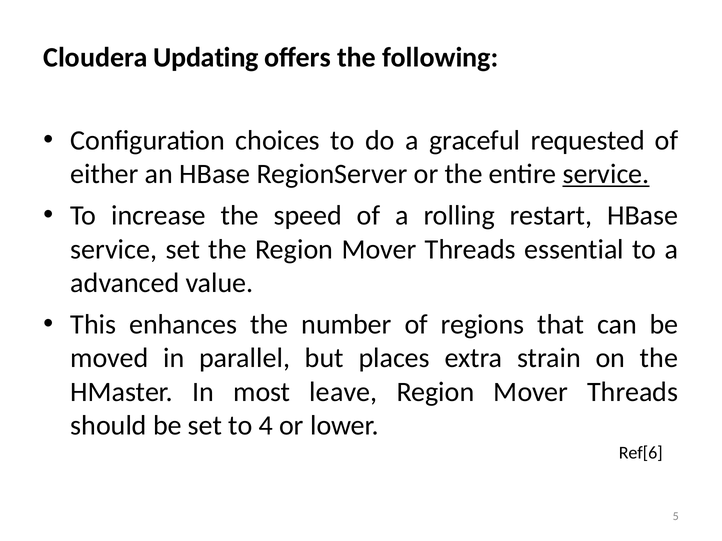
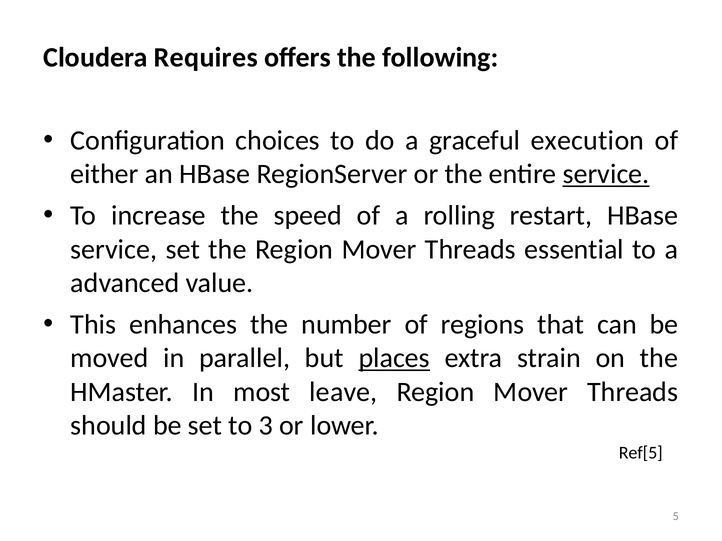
Updating: Updating -> Requires
requested: requested -> execution
places underline: none -> present
4: 4 -> 3
Ref[6: Ref[6 -> Ref[5
